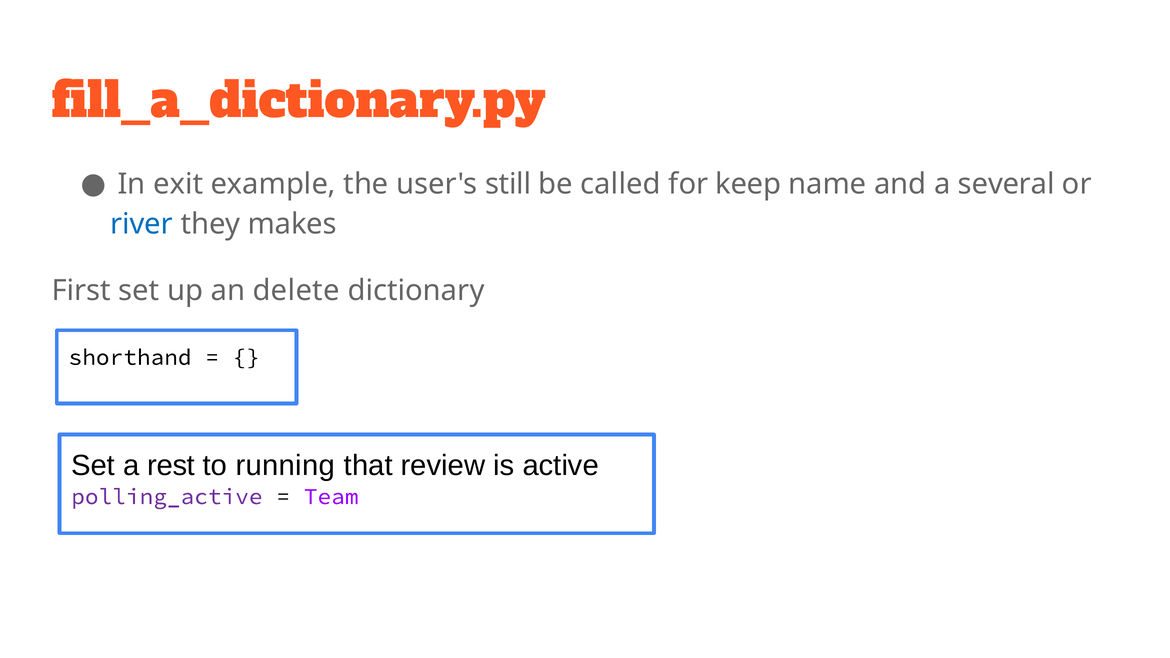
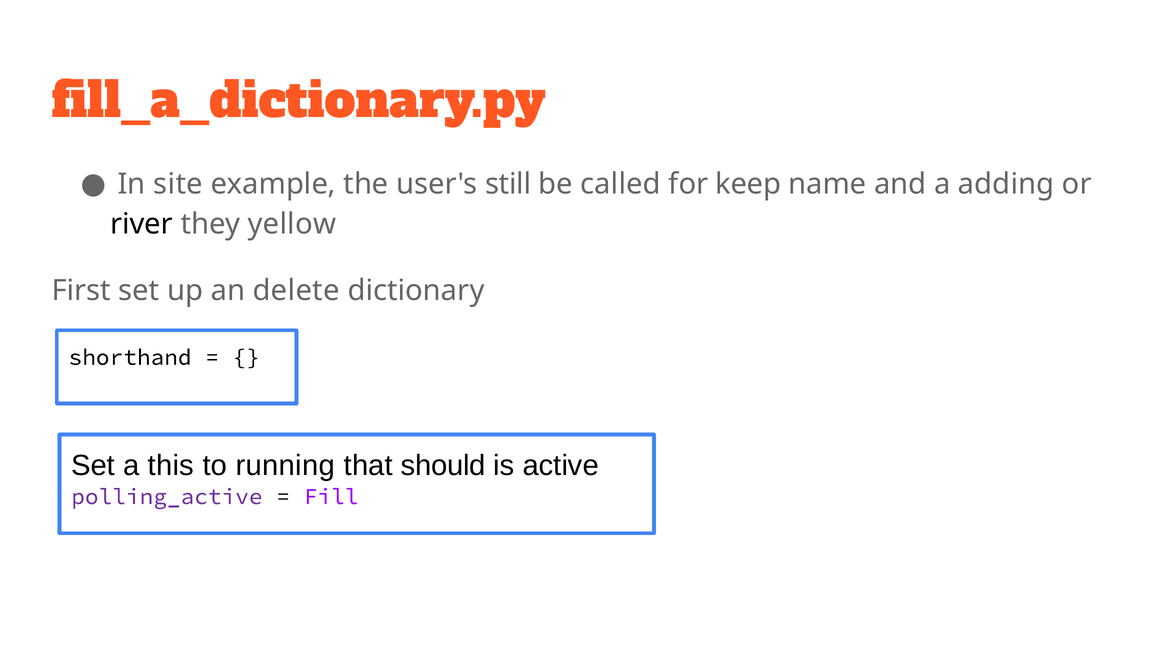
exit: exit -> site
several: several -> adding
river colour: blue -> black
makes: makes -> yellow
rest: rest -> this
review: review -> should
Team: Team -> Fill
